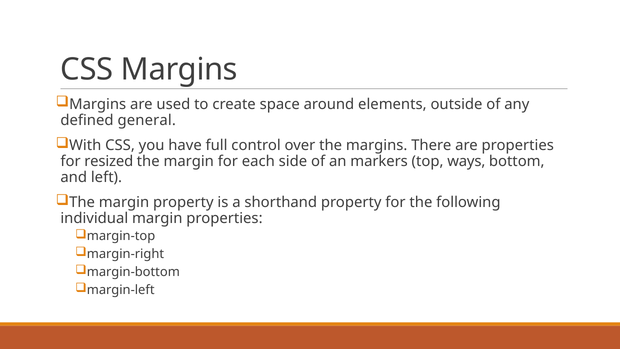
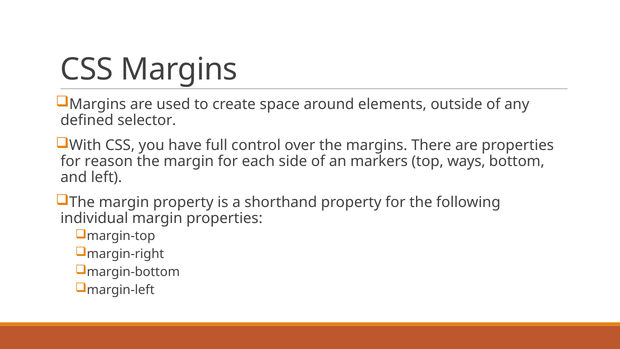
general: general -> selector
resized: resized -> reason
